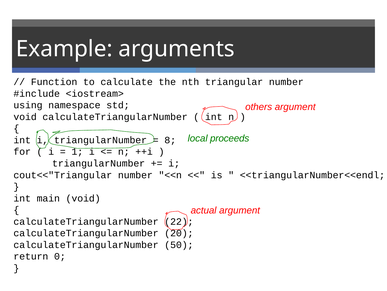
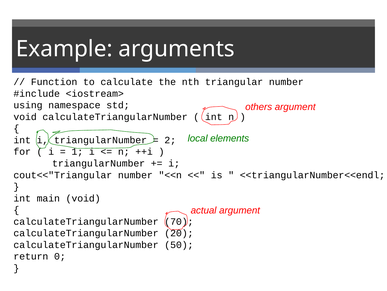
proceeds: proceeds -> elements
8: 8 -> 2
22: 22 -> 70
